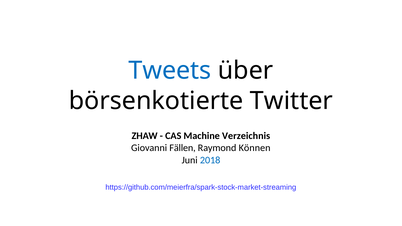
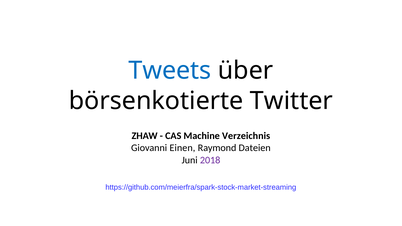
Fällen: Fällen -> Einen
Können: Können -> Dateien
2018 colour: blue -> purple
